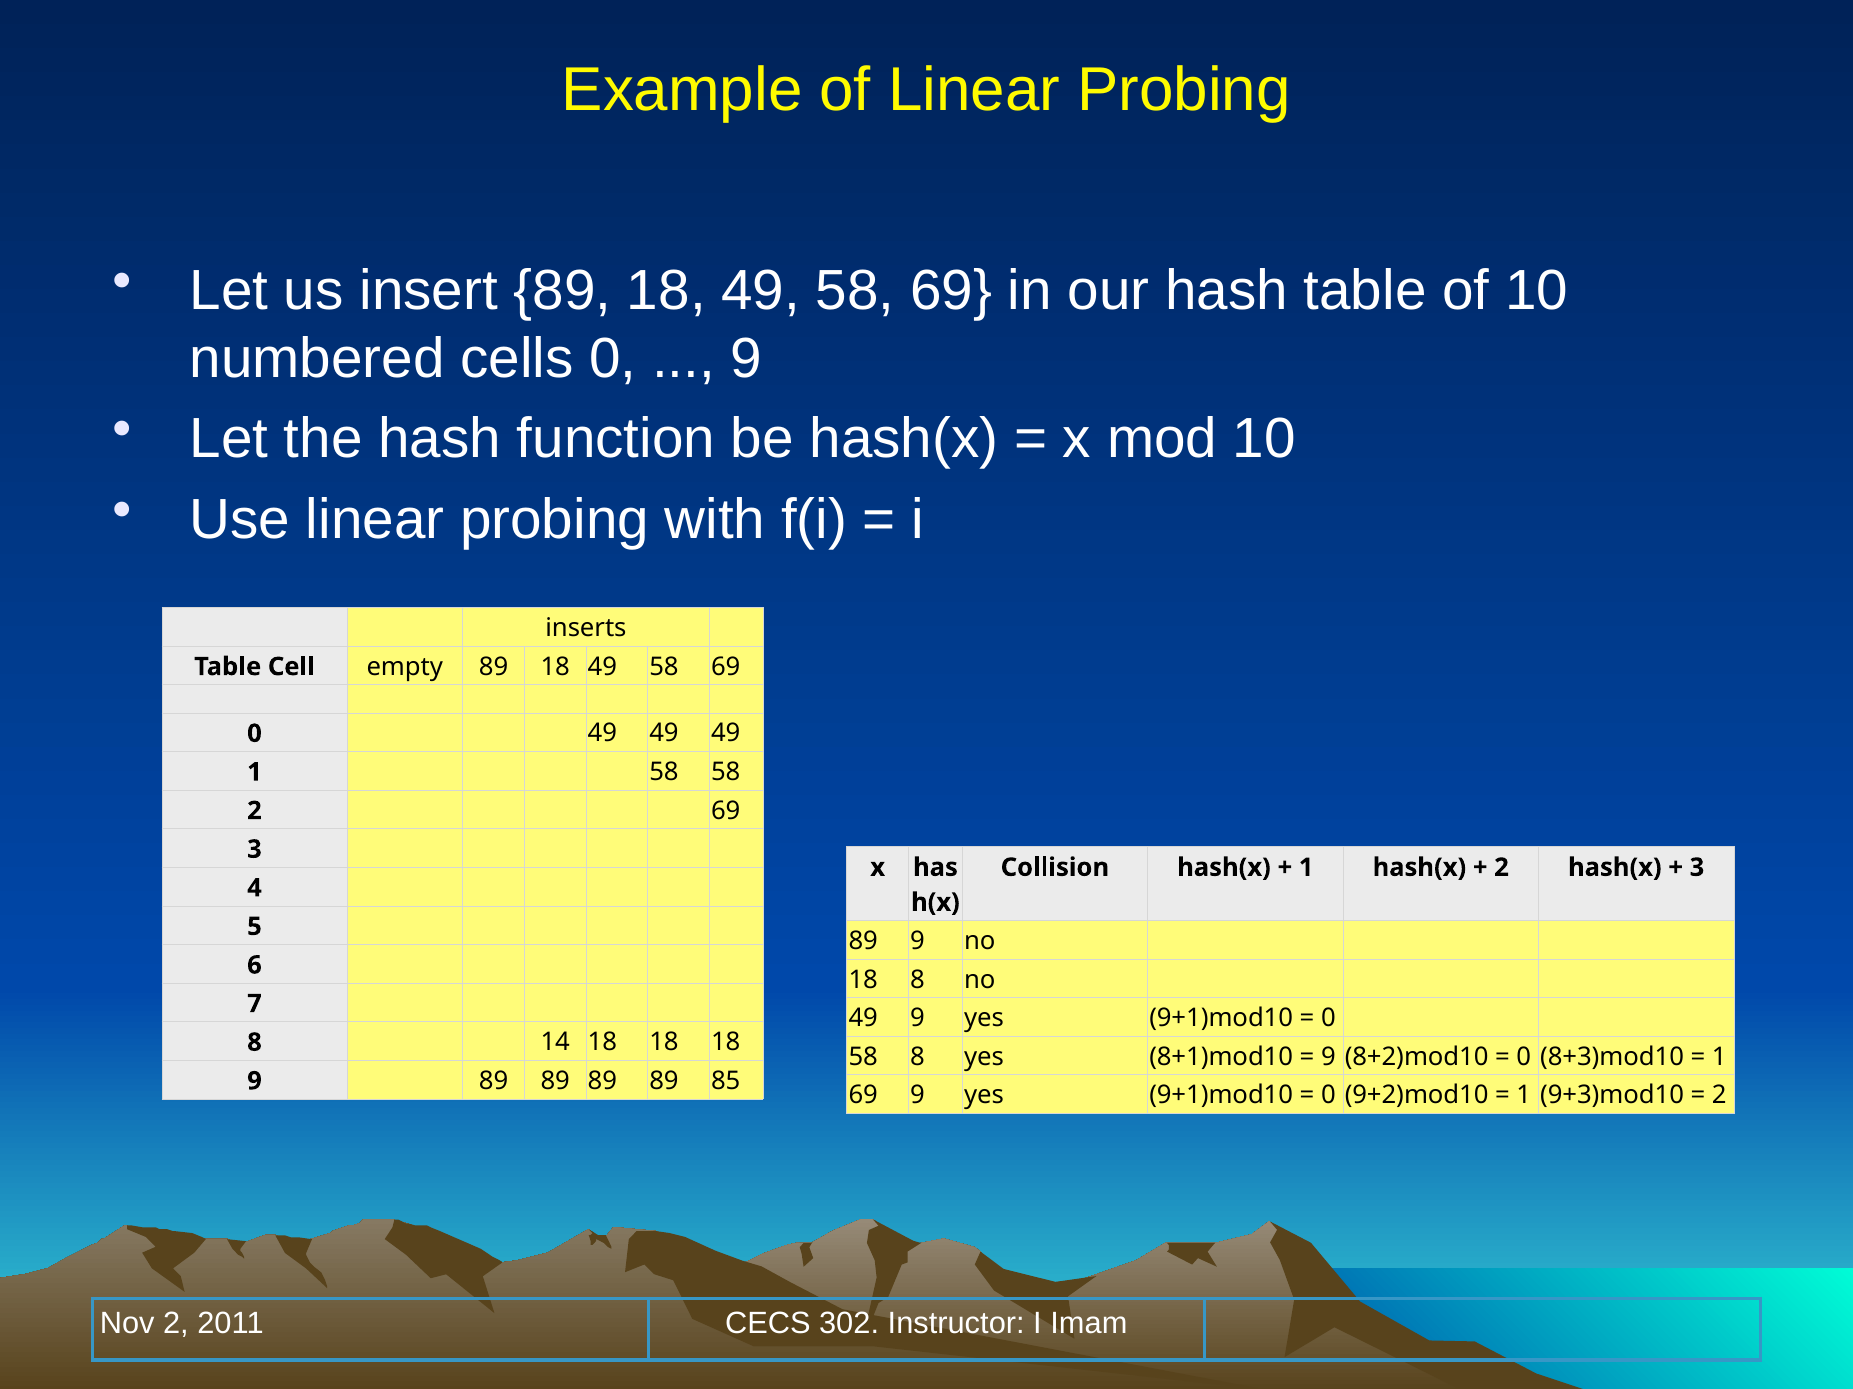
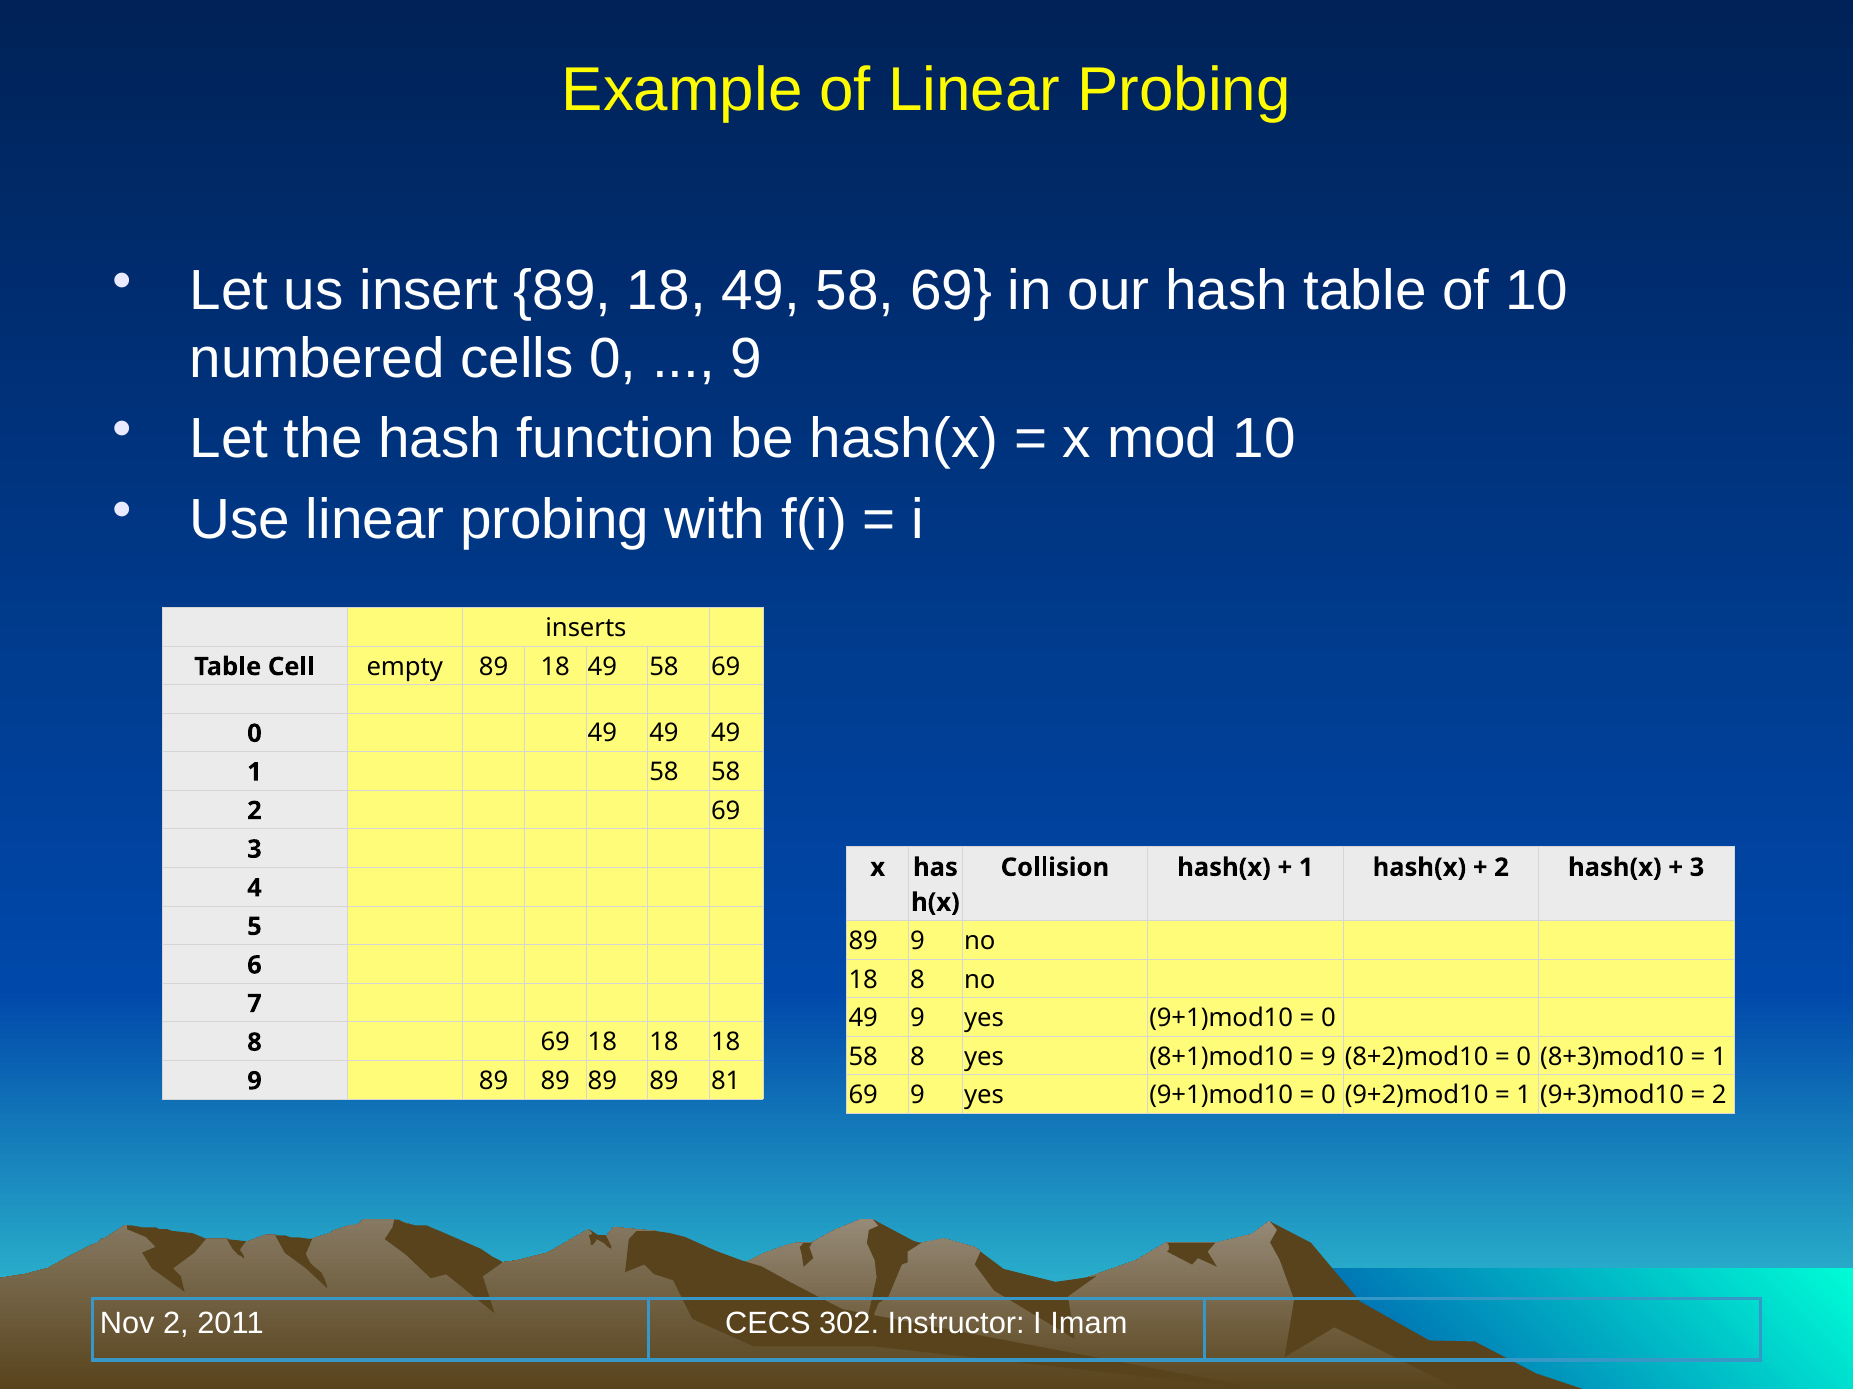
14 at (555, 1043): 14 -> 69
85: 85 -> 81
